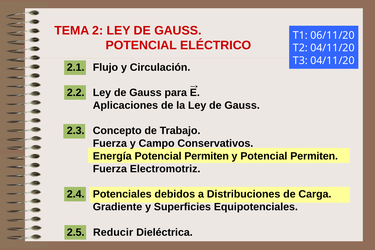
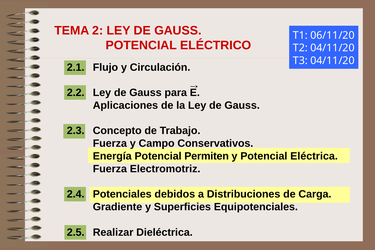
y Potencial Permiten: Permiten -> Eléctrica
Reducir: Reducir -> Realizar
